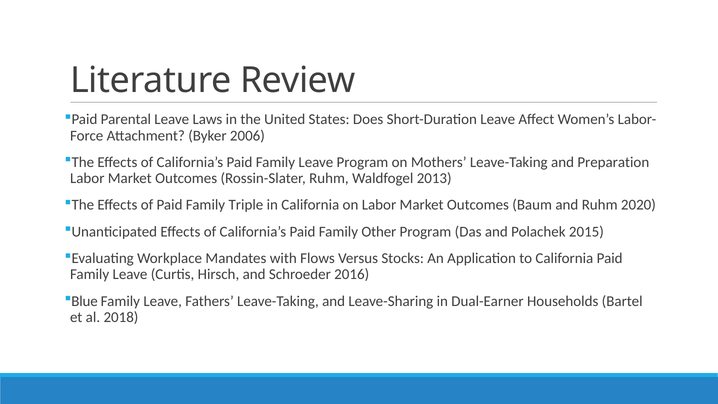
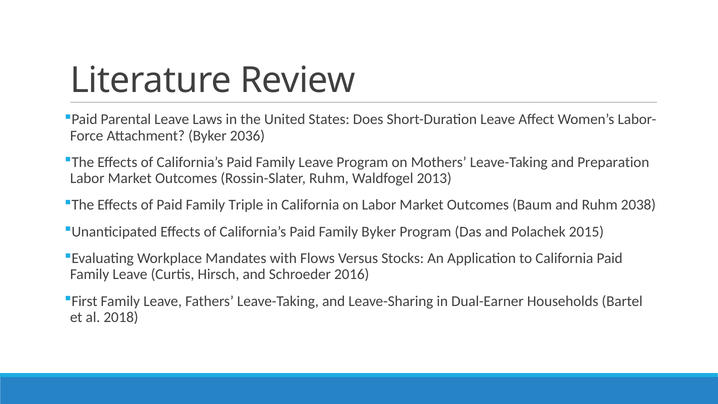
2006: 2006 -> 2036
2020: 2020 -> 2038
Family Other: Other -> Byker
Blue: Blue -> First
